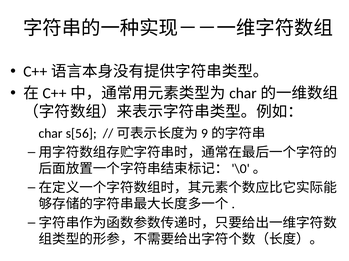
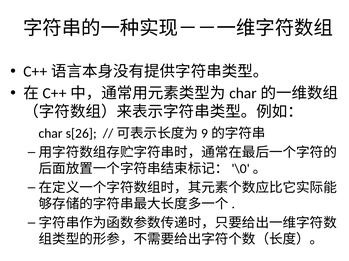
s[56: s[56 -> s[26
